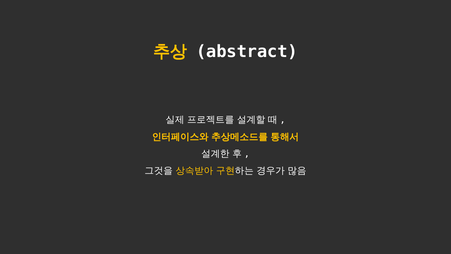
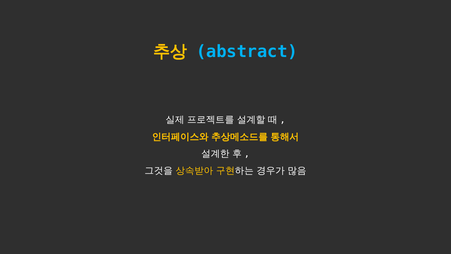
abstract colour: white -> light blue
